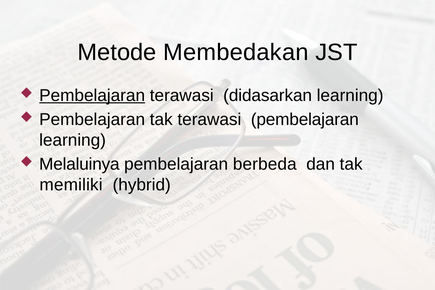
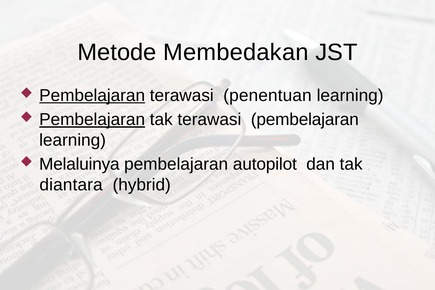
didasarkan: didasarkan -> penentuan
Pembelajaran at (92, 120) underline: none -> present
berbeda: berbeda -> autopilot
memiliki: memiliki -> diantara
